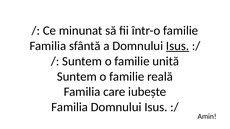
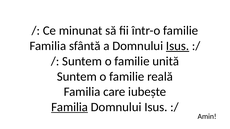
Familia at (70, 107) underline: none -> present
